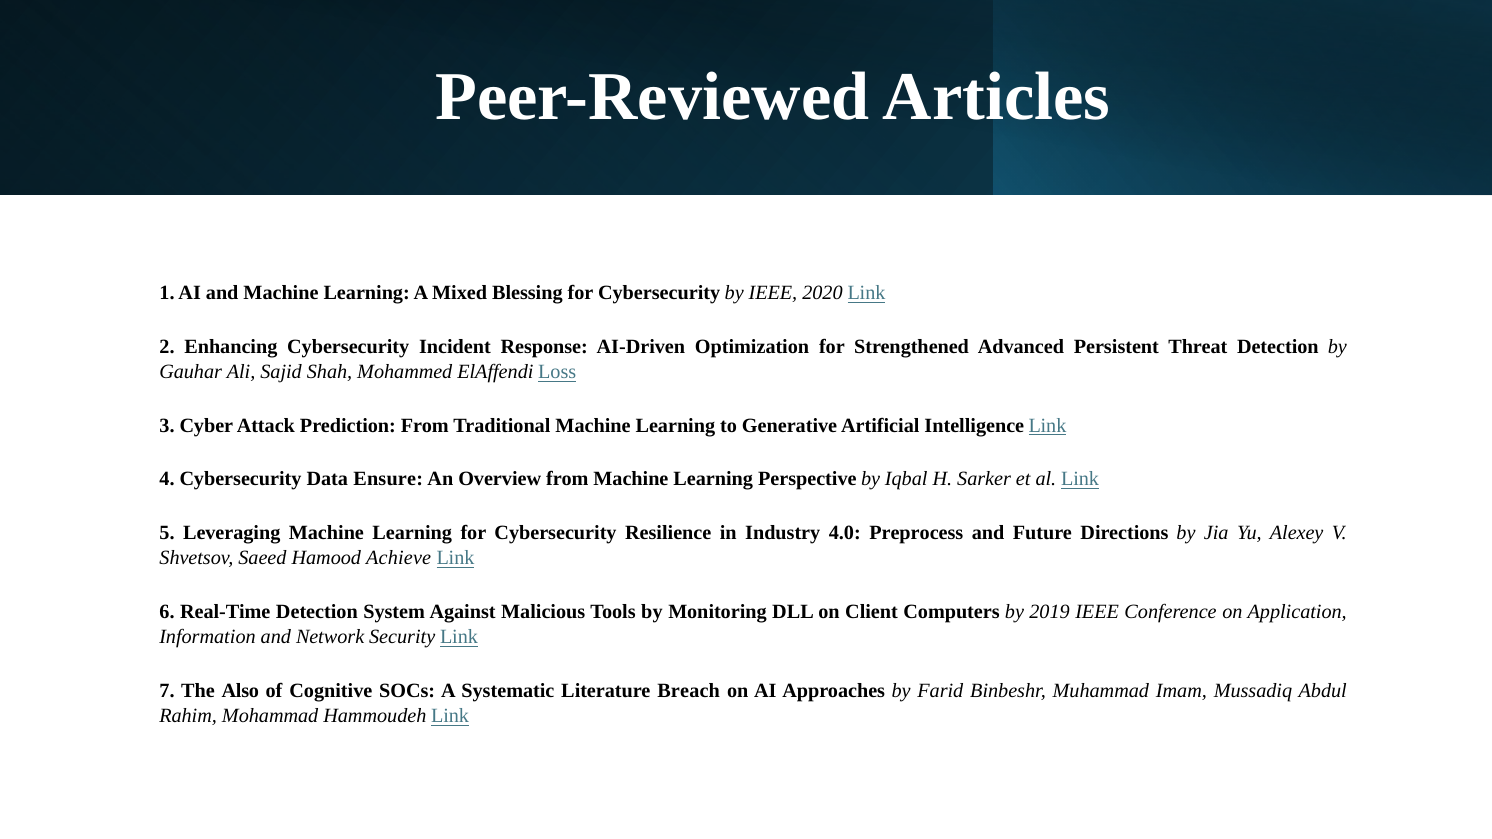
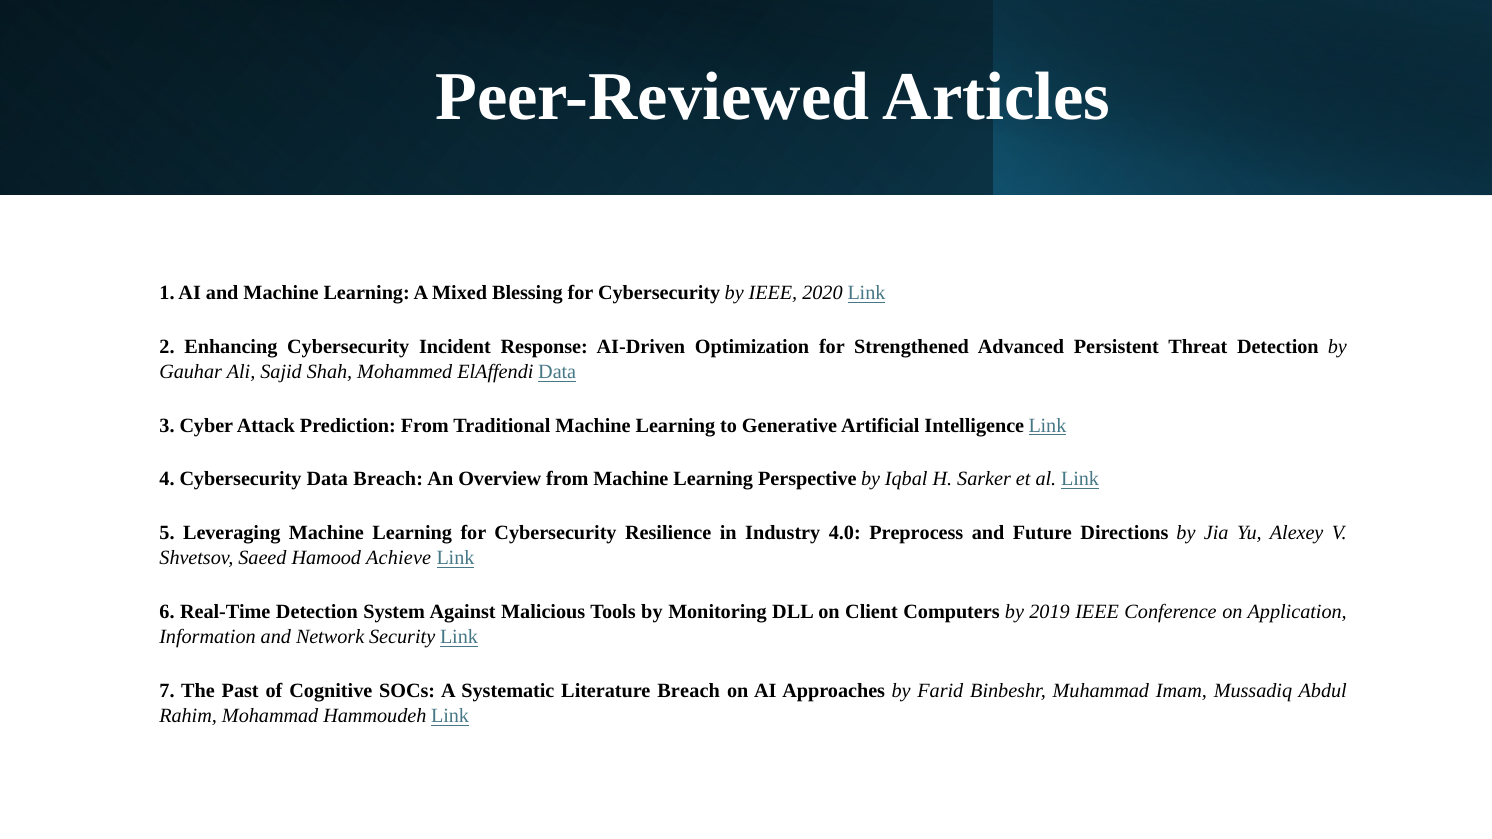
ElAffendi Loss: Loss -> Data
Data Ensure: Ensure -> Breach
Also: Also -> Past
